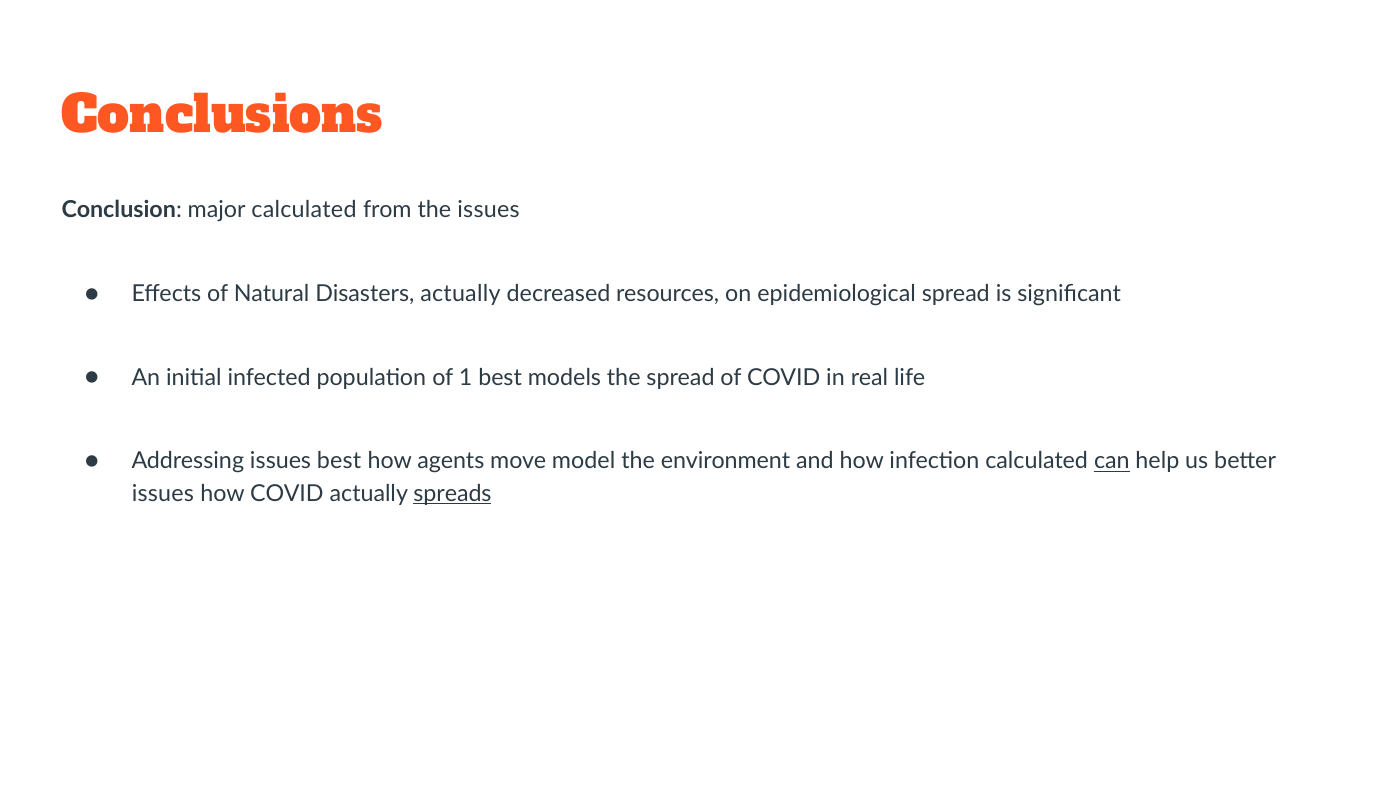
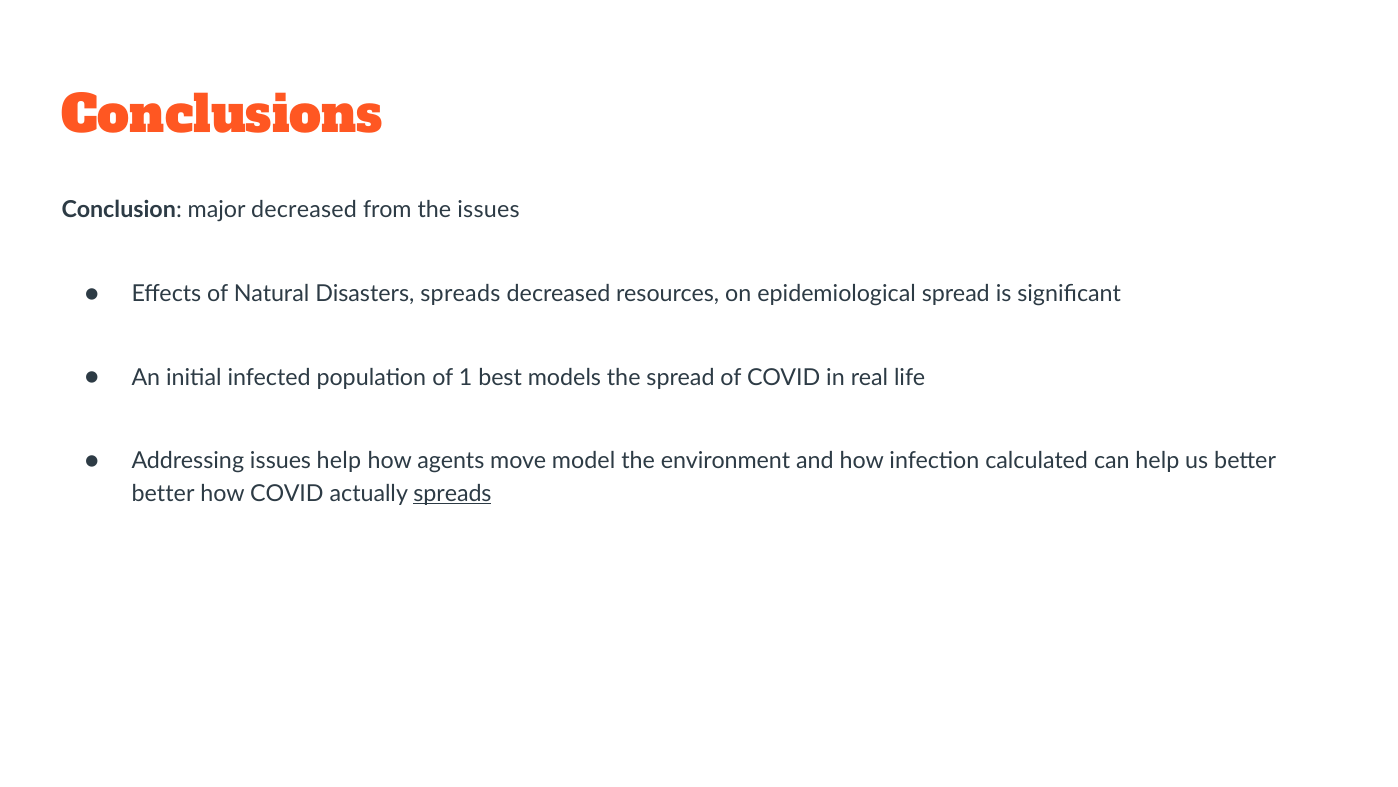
major calculated: calculated -> decreased
Disasters actually: actually -> spreads
issues best: best -> help
can underline: present -> none
issues at (163, 493): issues -> better
